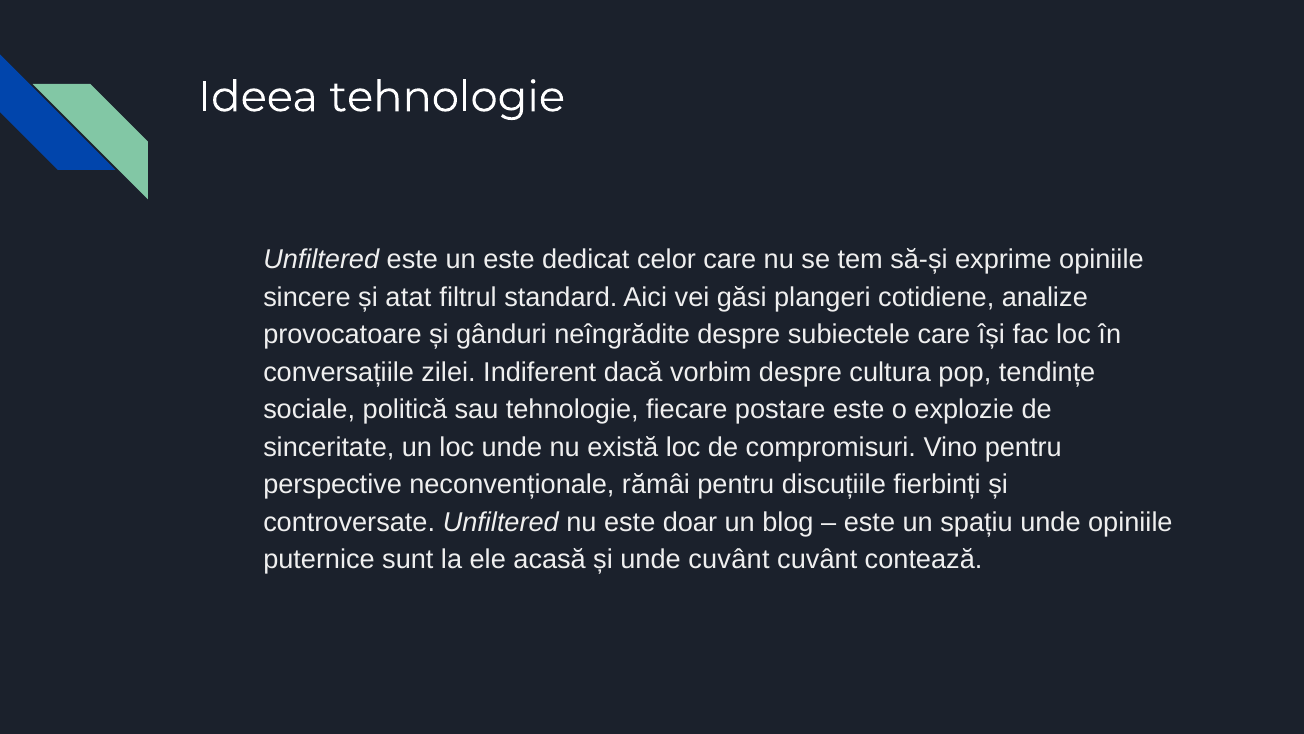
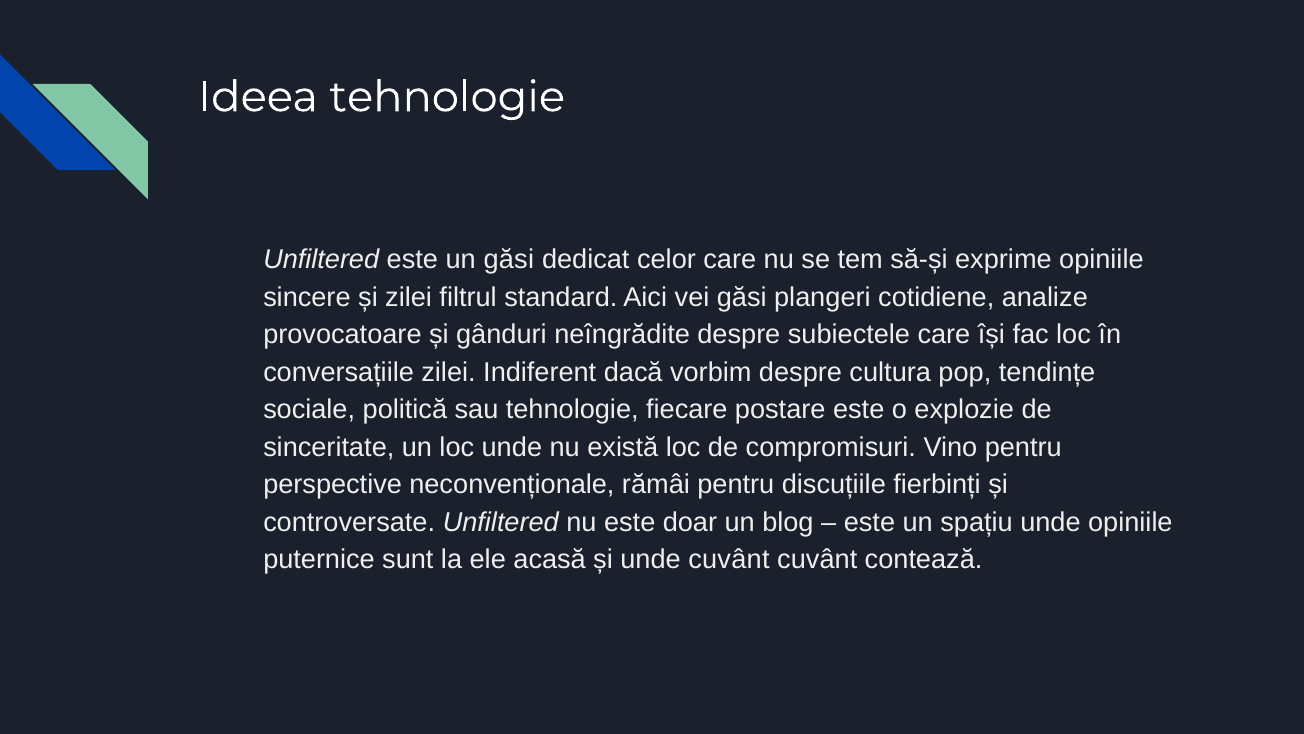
un este: este -> găsi
și atat: atat -> zilei
